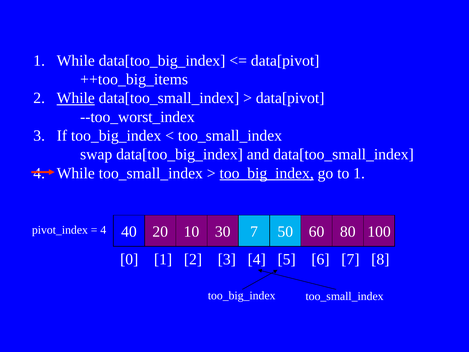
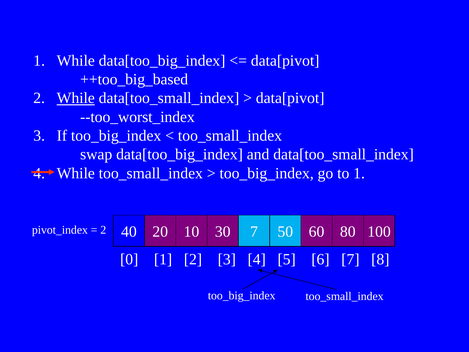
++too_big_items: ++too_big_items -> ++too_big_based
too_big_index at (267, 173) underline: present -> none
4 at (103, 230): 4 -> 2
